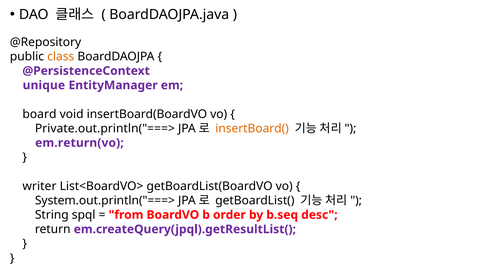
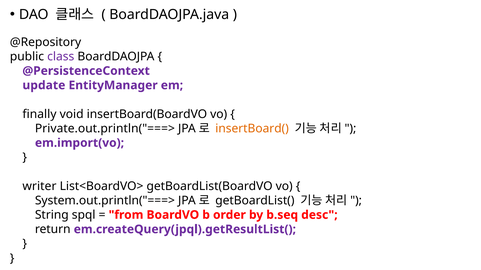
class colour: orange -> purple
unique: unique -> update
board: board -> finally
em.return(vo: em.return(vo -> em.import(vo
